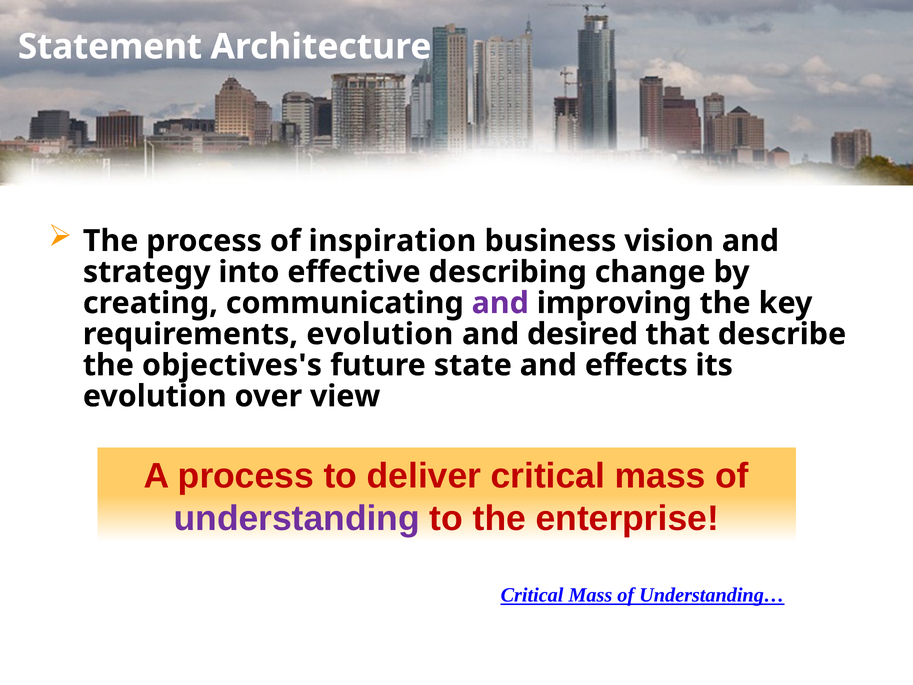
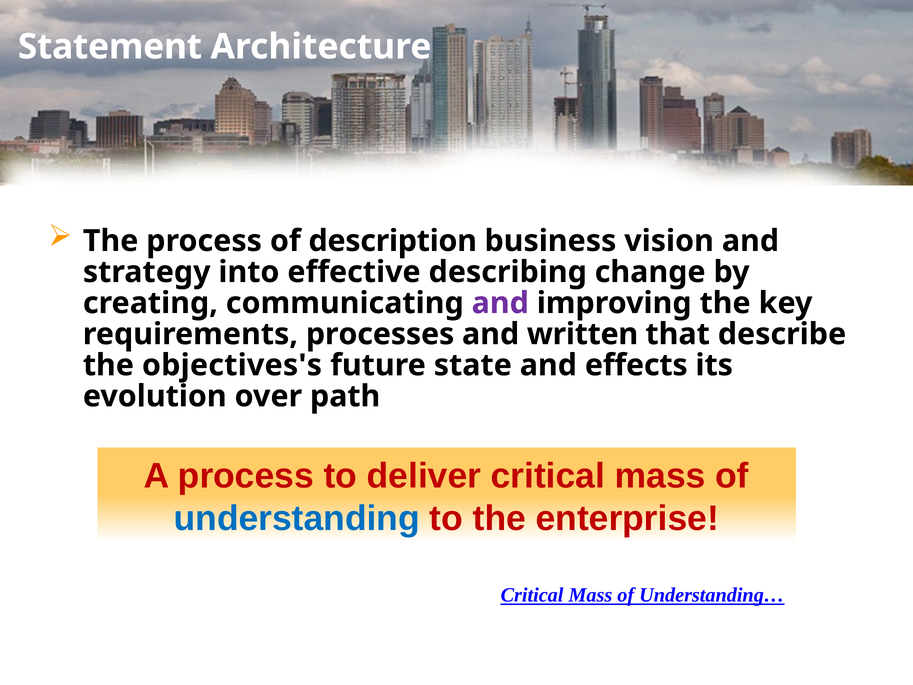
inspiration: inspiration -> description
requirements evolution: evolution -> processes
desired: desired -> written
view: view -> path
understanding colour: purple -> blue
